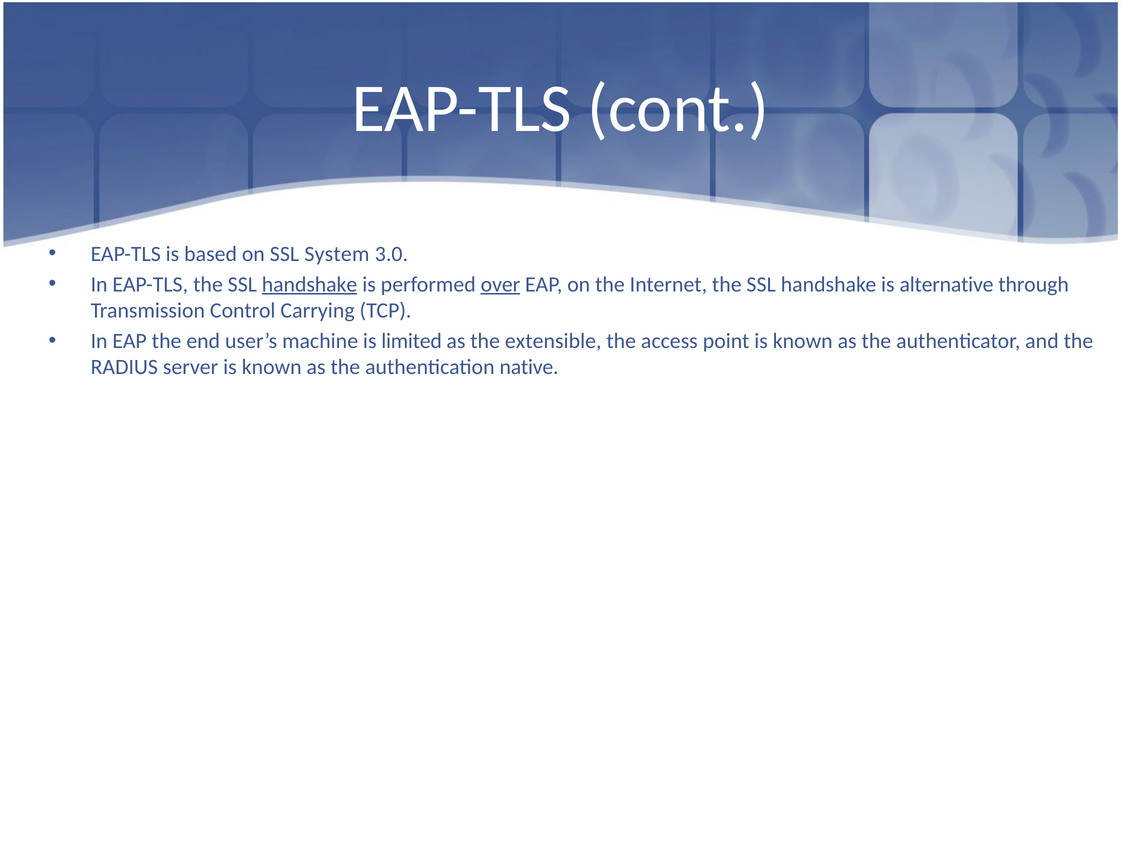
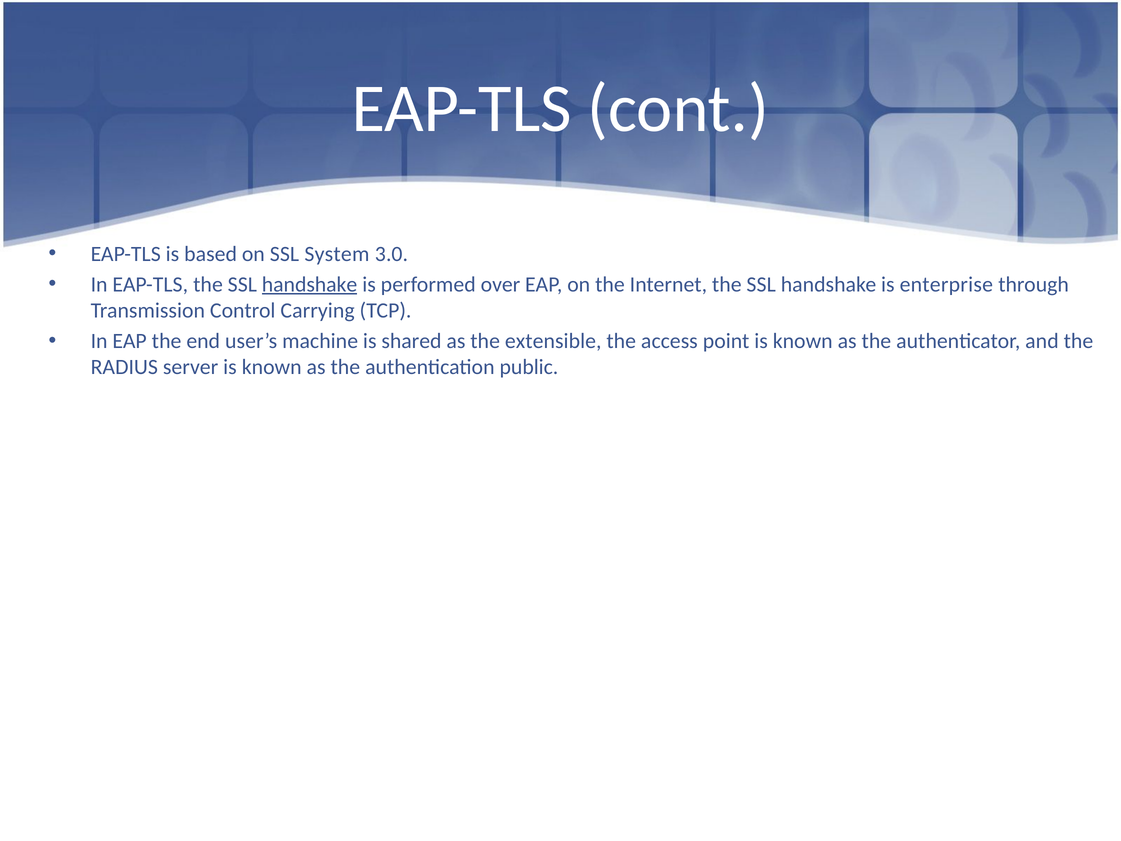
over underline: present -> none
alternative: alternative -> enterprise
limited: limited -> shared
native: native -> public
